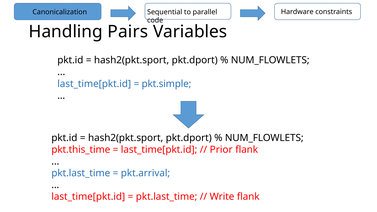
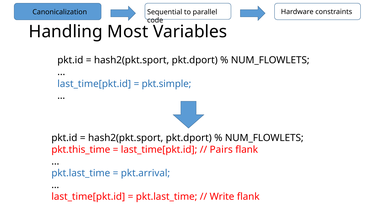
Pairs: Pairs -> Most
Prior: Prior -> Pairs
